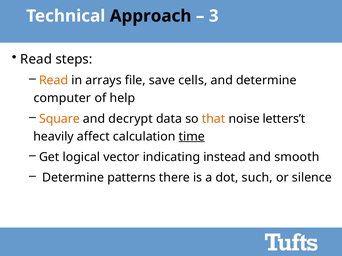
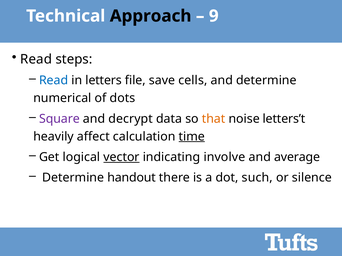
3: 3 -> 9
Read at (54, 81) colour: orange -> blue
arrays: arrays -> letters
computer: computer -> numerical
help: help -> dots
Square colour: orange -> purple
vector underline: none -> present
instead: instead -> involve
smooth: smooth -> average
patterns: patterns -> handout
